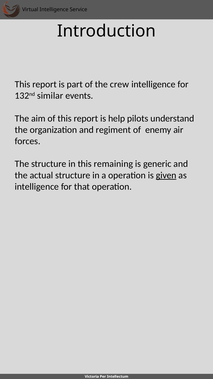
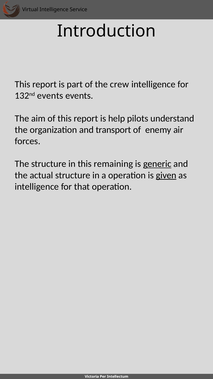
132nd similar: similar -> events
regiment: regiment -> transport
generic underline: none -> present
